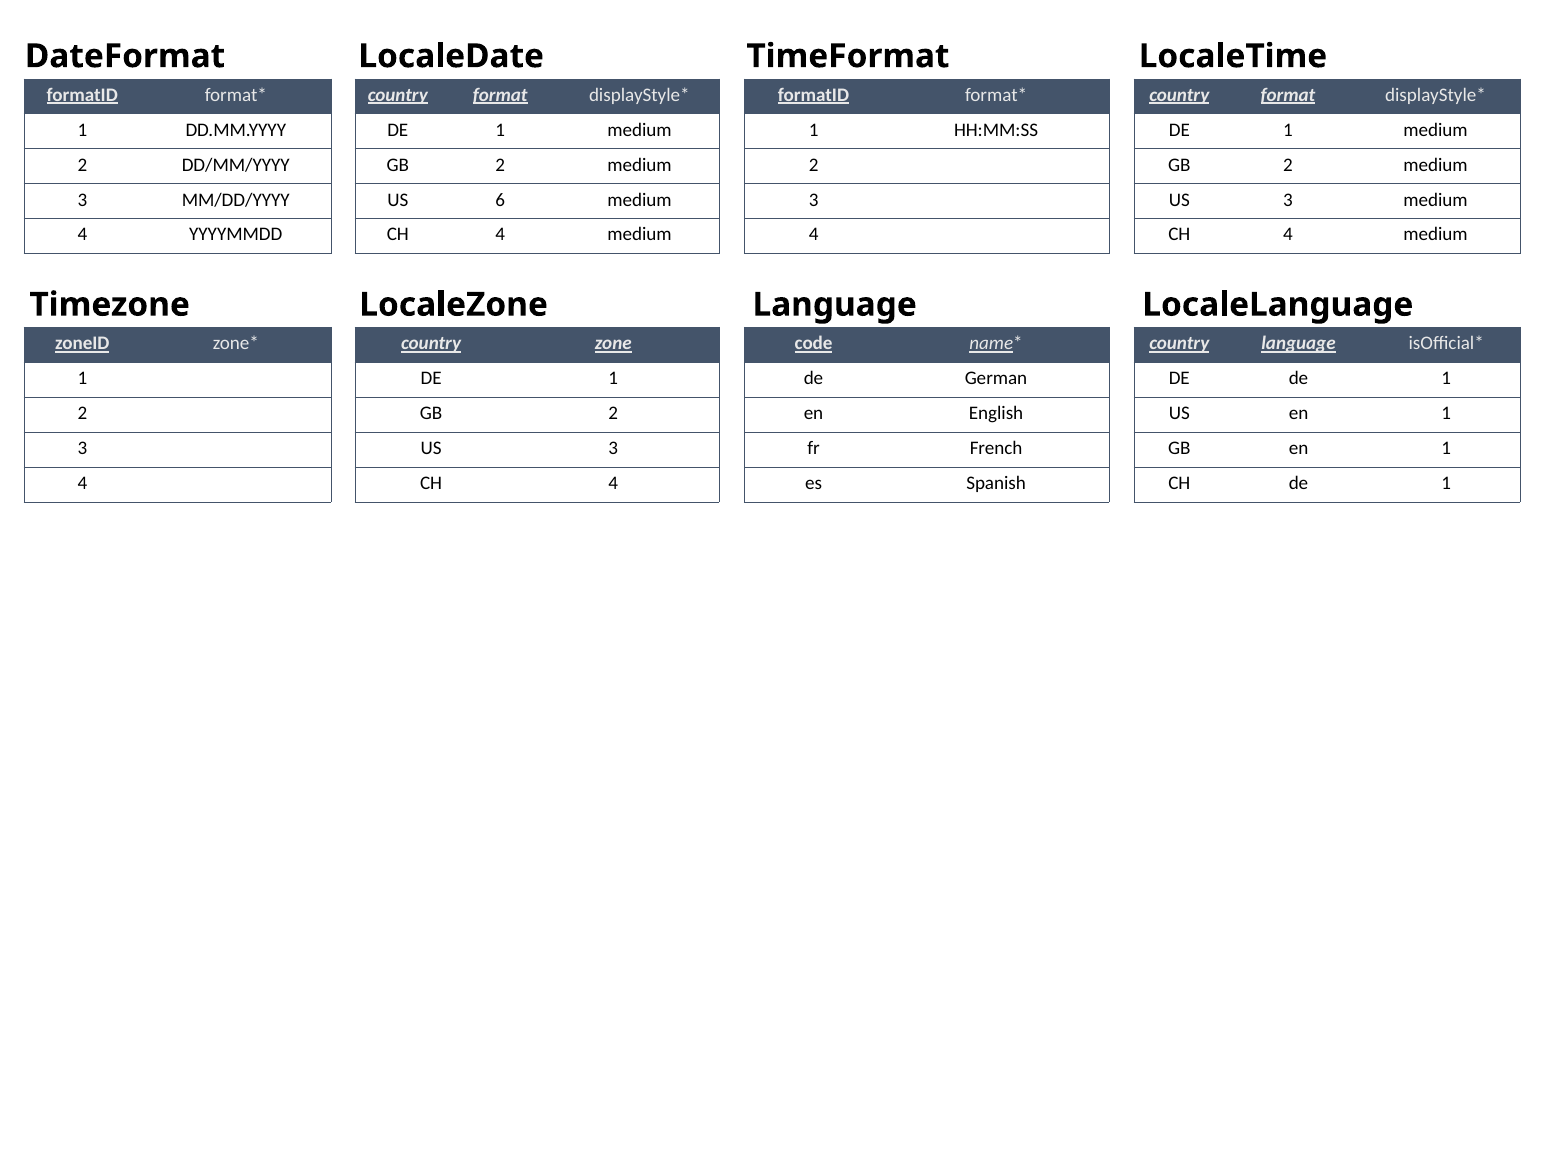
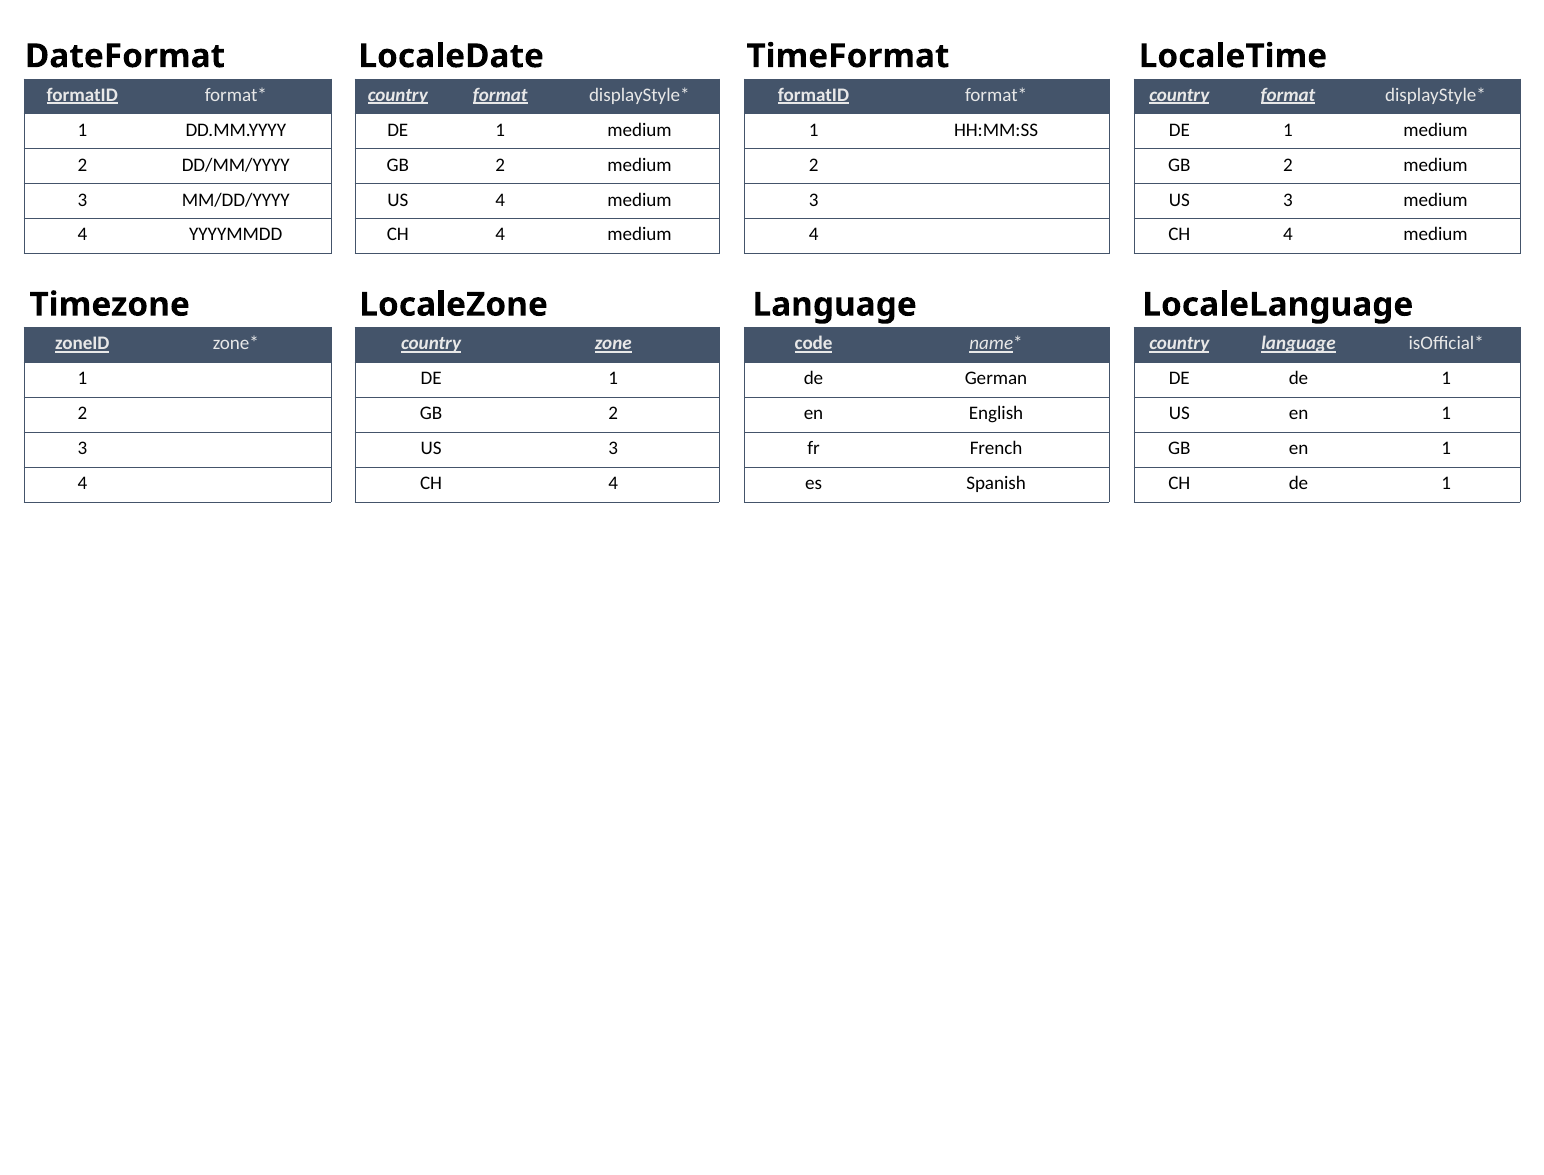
US 6: 6 -> 4
